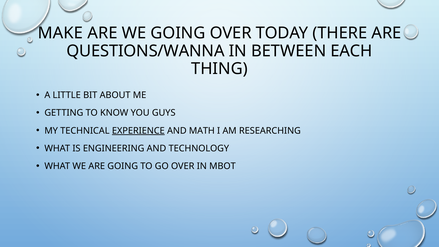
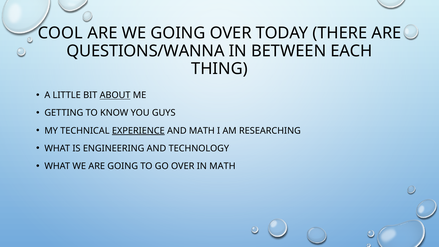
MAKE: MAKE -> COOL
ABOUT underline: none -> present
IN MBOT: MBOT -> MATH
